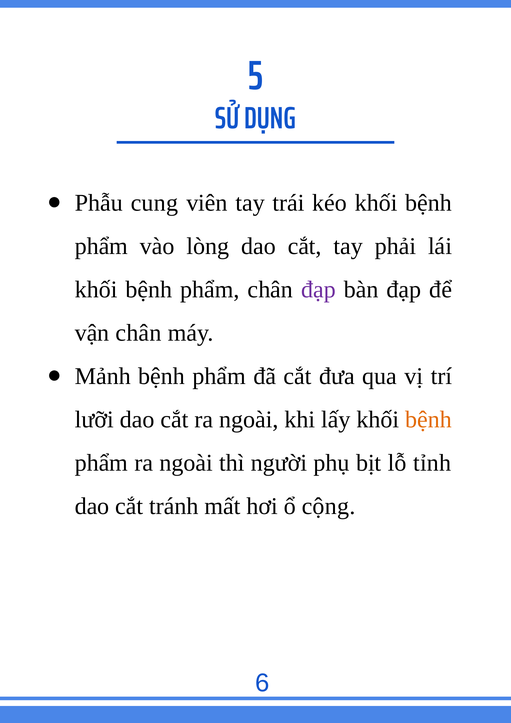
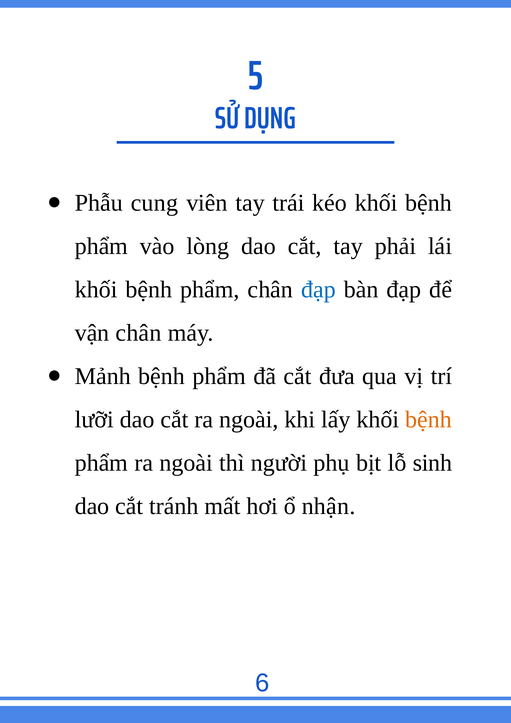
đạp at (318, 289) colour: purple -> blue
tỉnh: tỉnh -> sinh
cộng: cộng -> nhận
